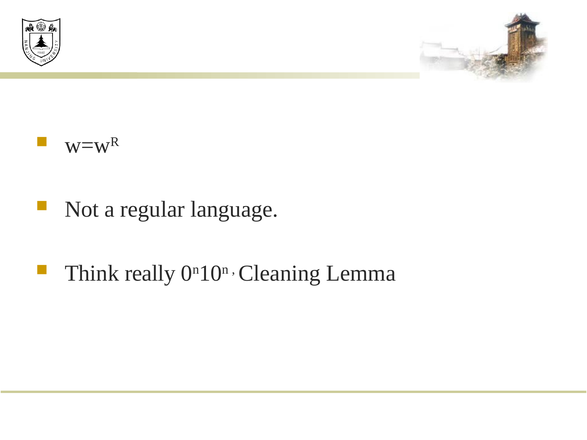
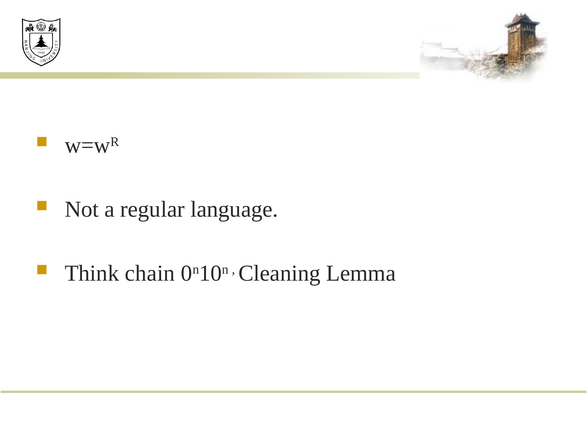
really: really -> chain
